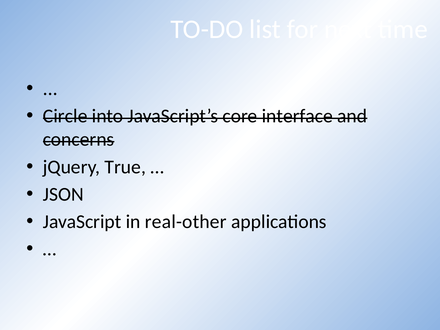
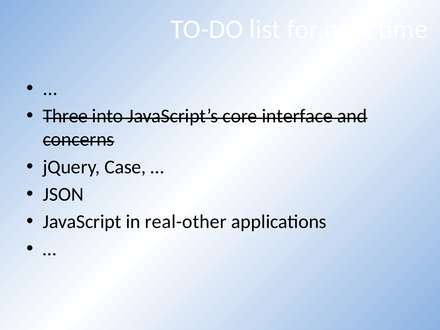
Circle: Circle -> Three
True: True -> Case
